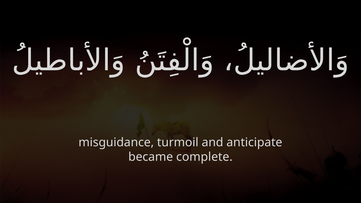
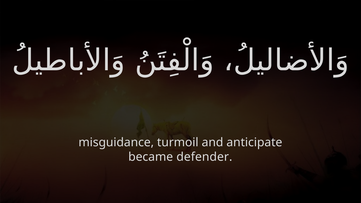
complete: complete -> defender
